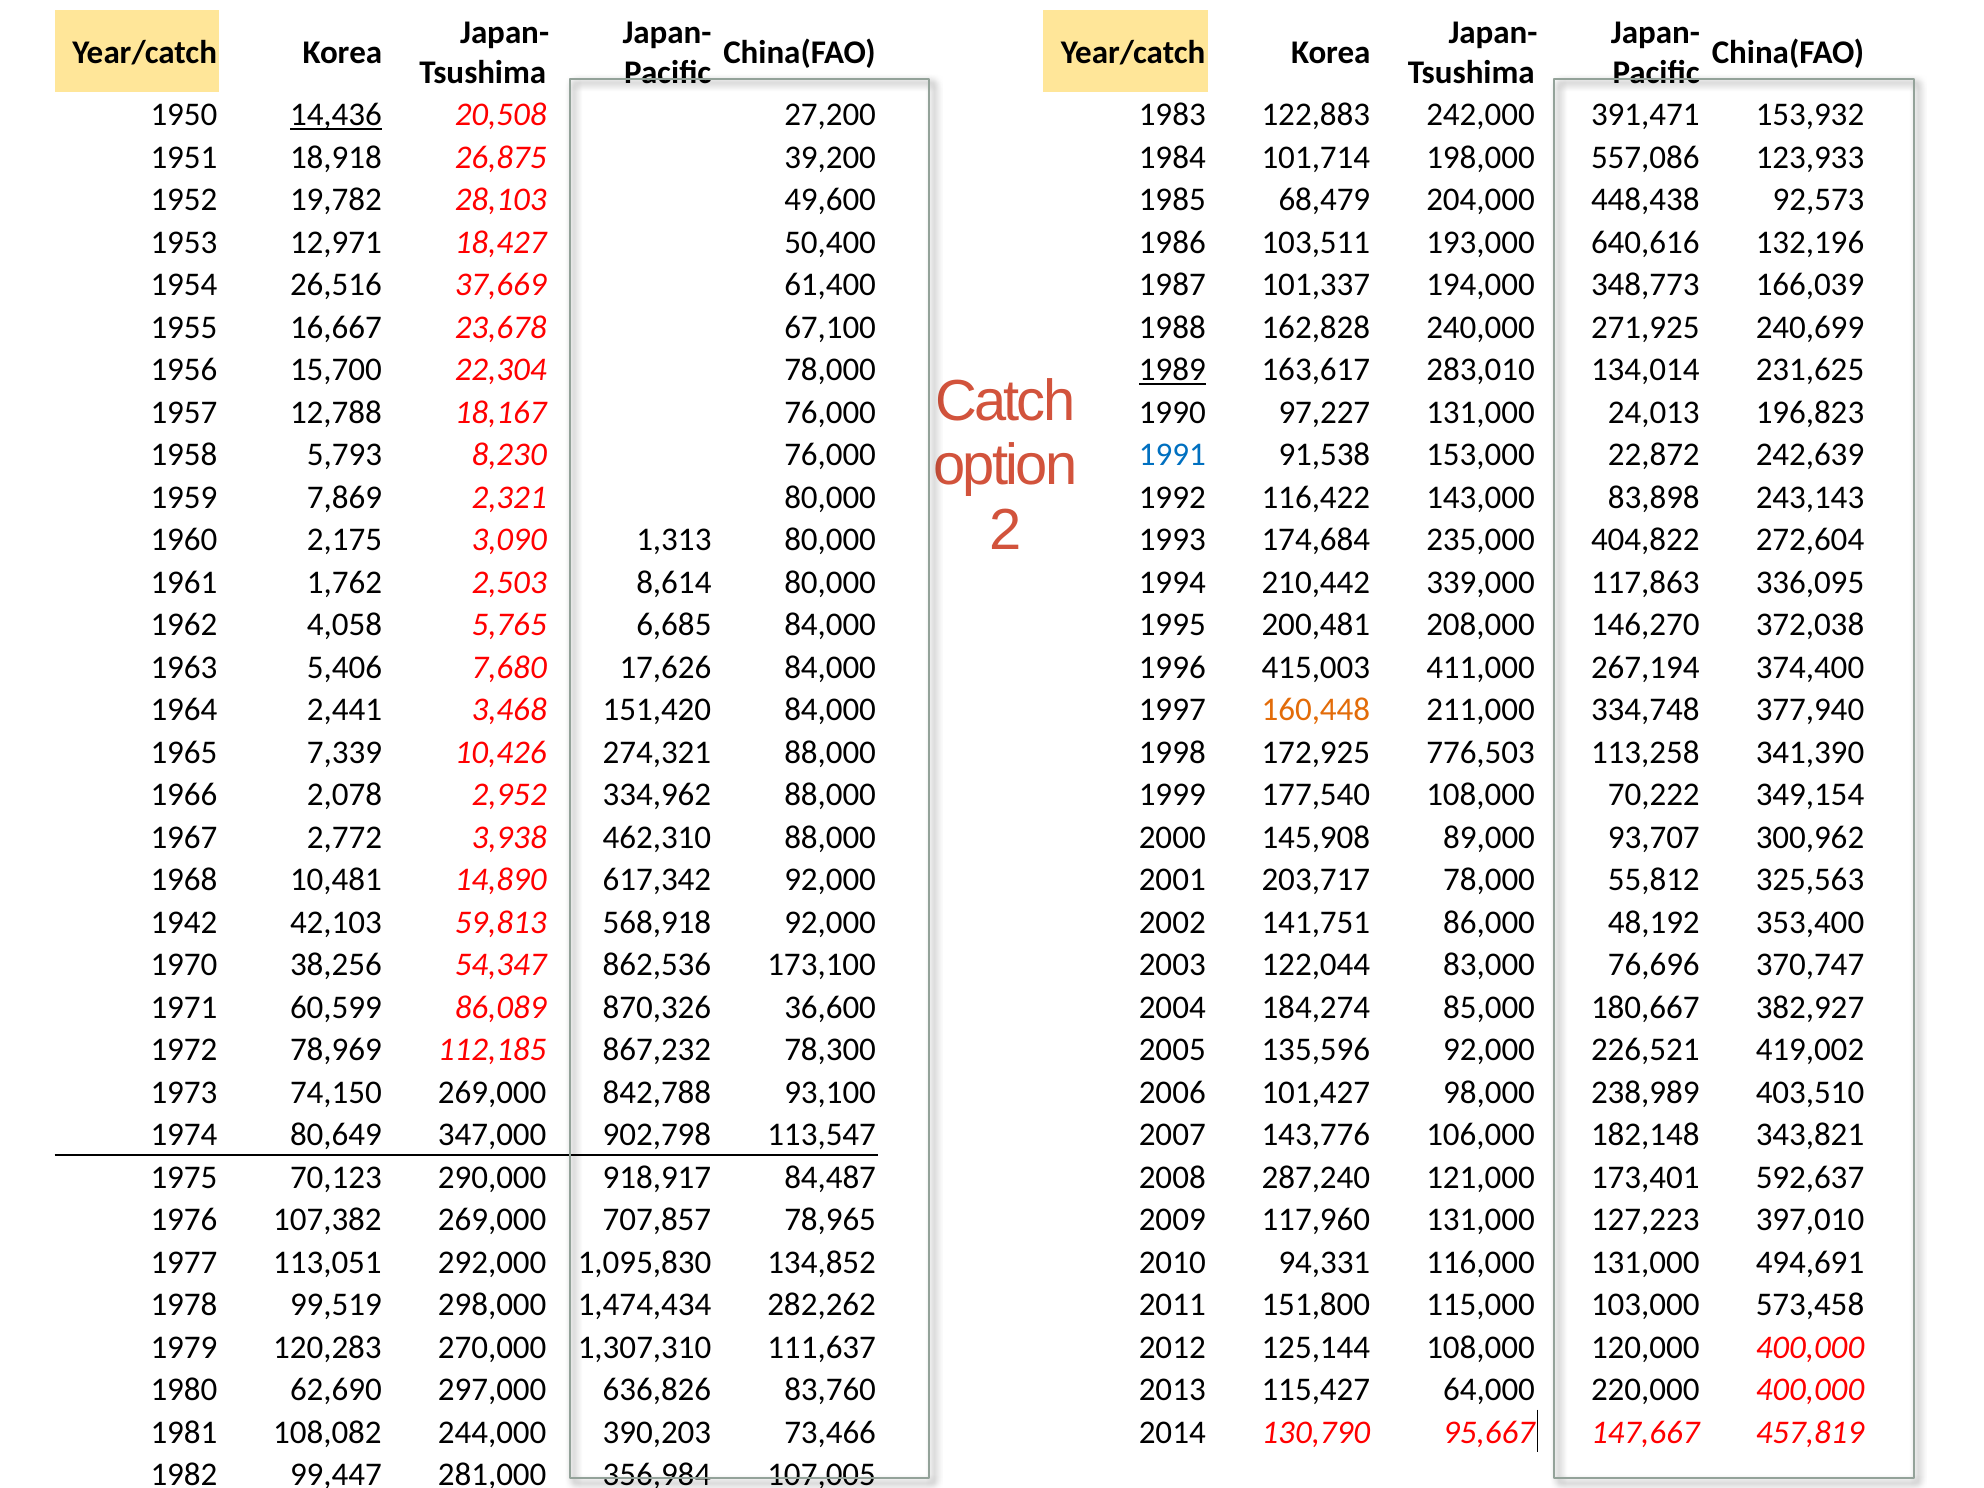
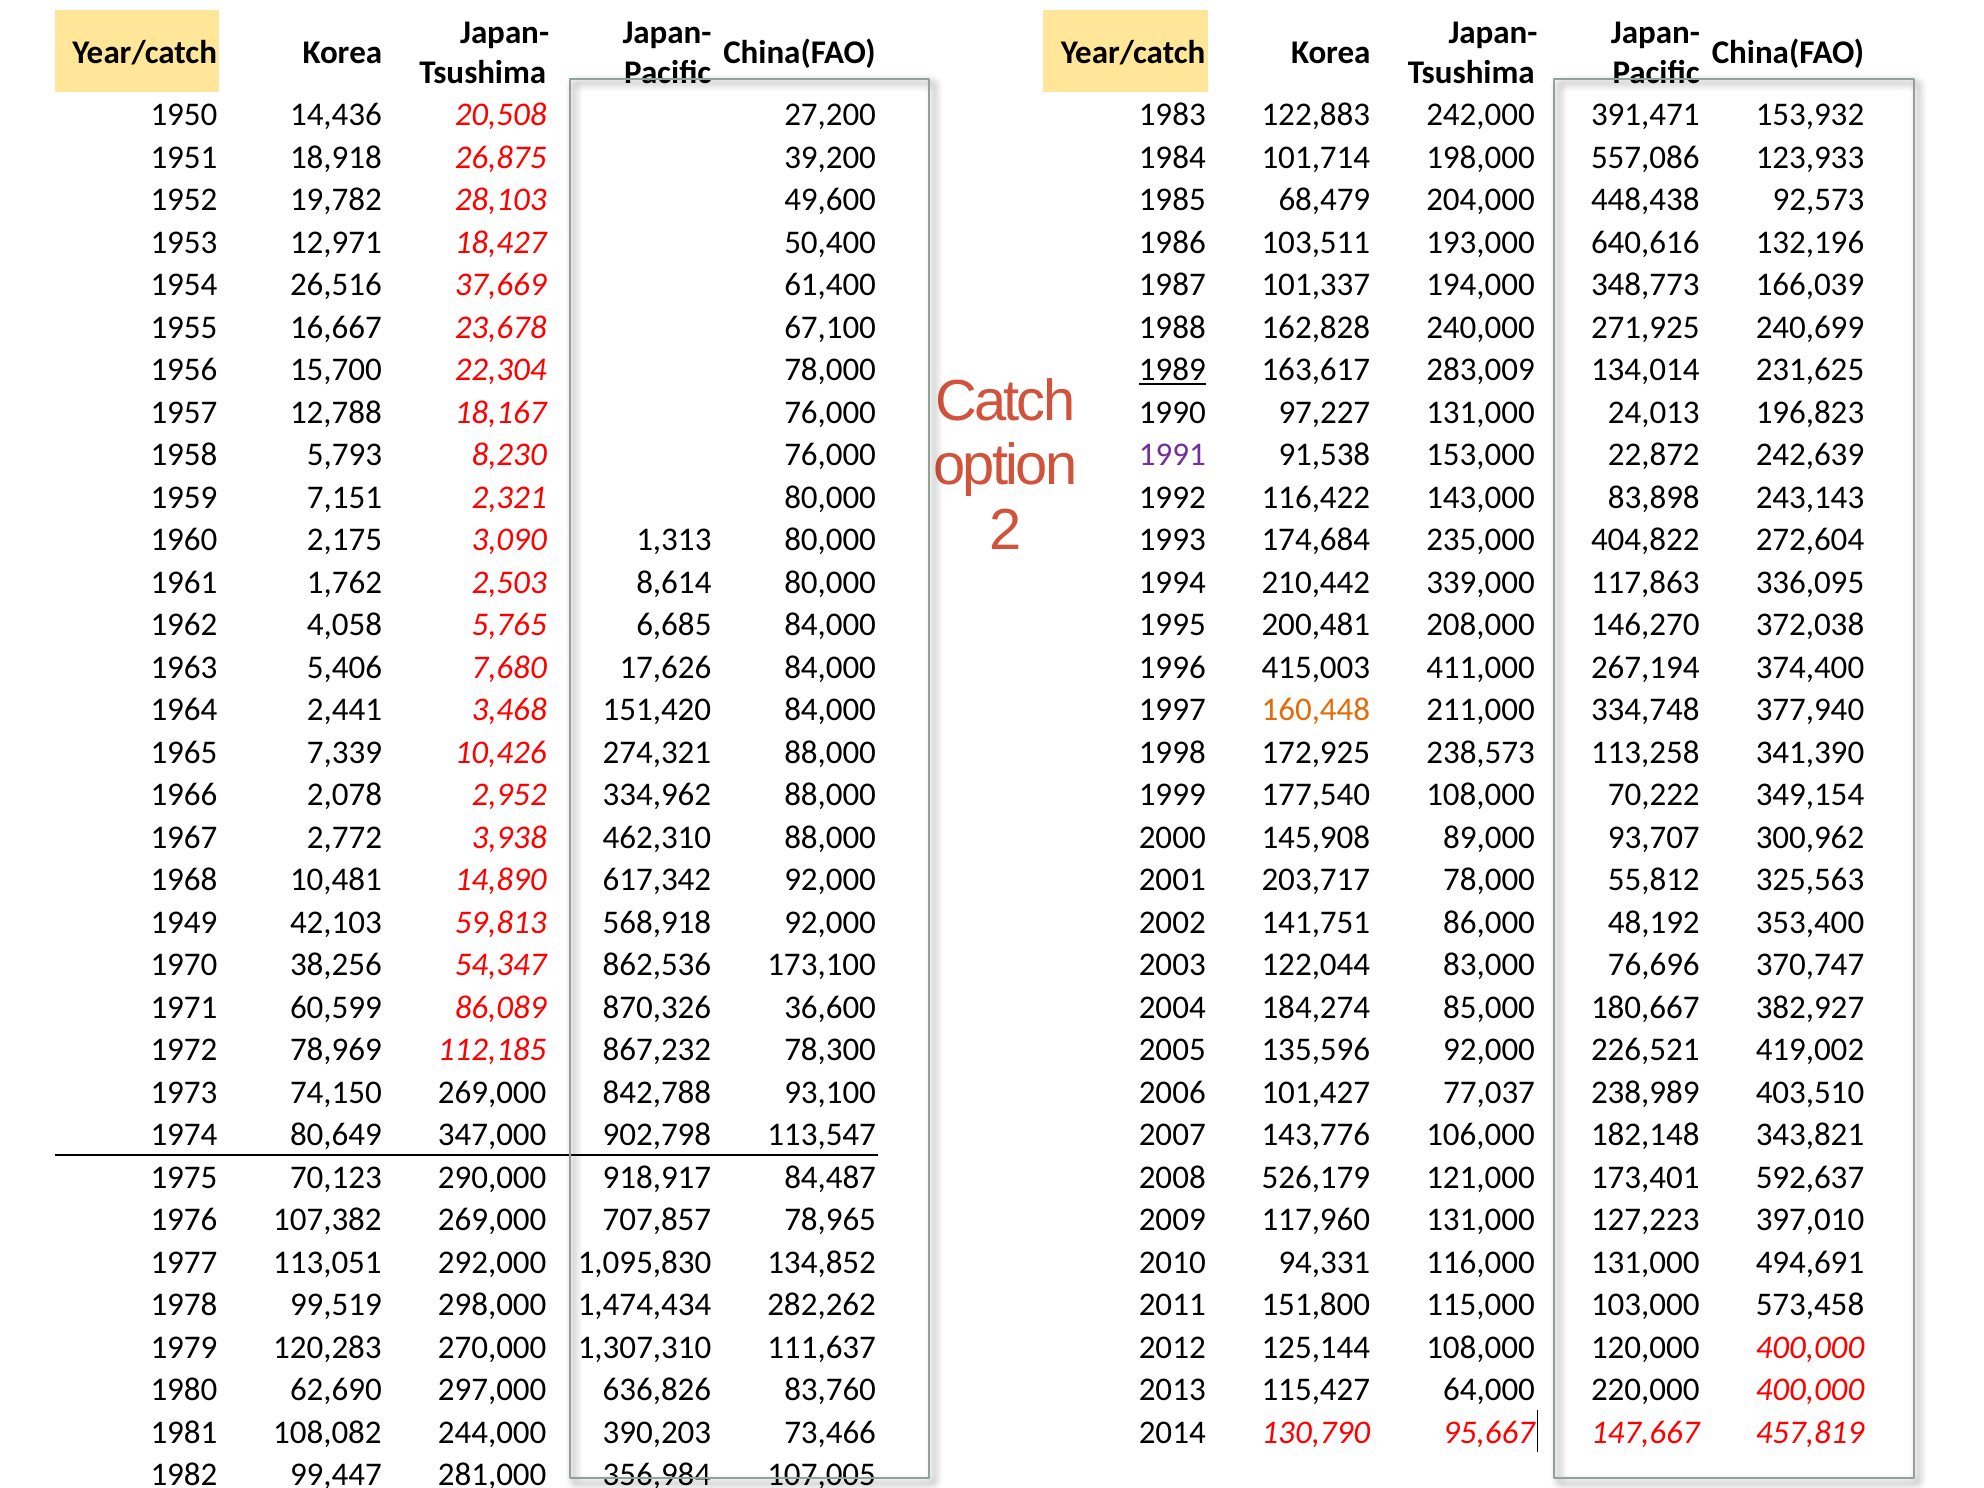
14,436 underline: present -> none
283,010: 283,010 -> 283,009
1991 colour: blue -> purple
7,869: 7,869 -> 7,151
776,503: 776,503 -> 238,573
1942: 1942 -> 1949
98,000: 98,000 -> 77,037
287,240: 287,240 -> 526,179
